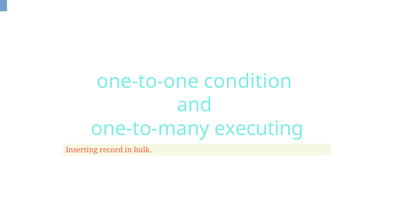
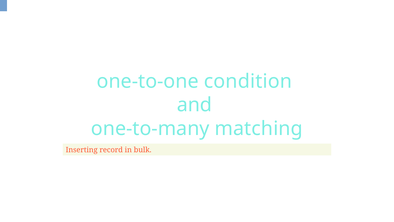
executing: executing -> matching
